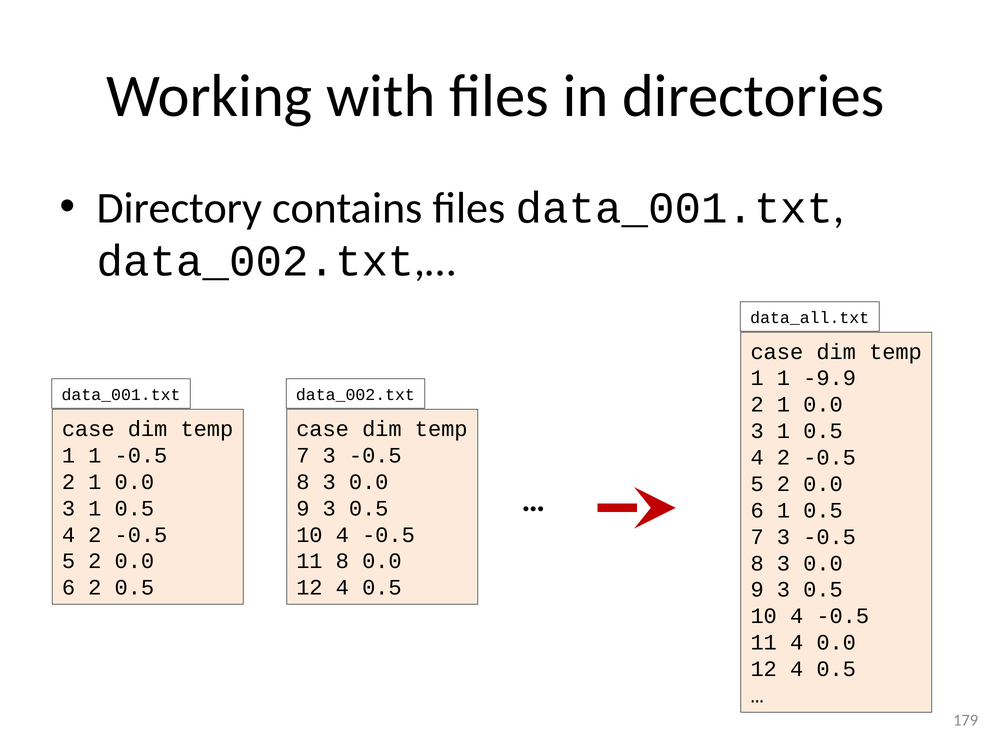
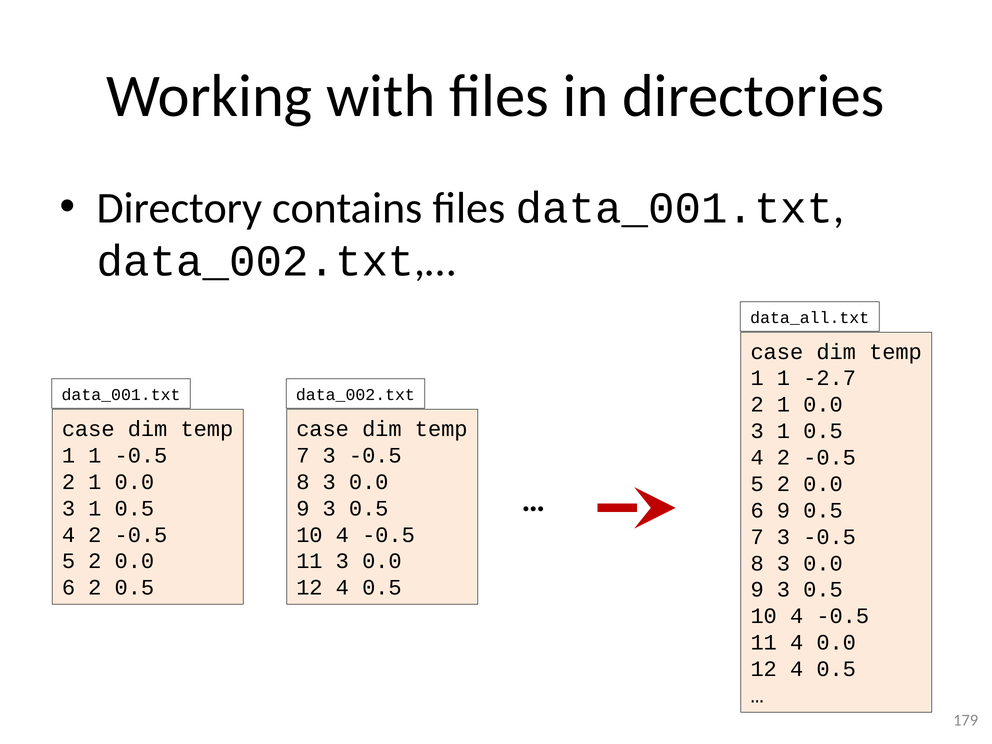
-9.9: -9.9 -> -2.7
6 1: 1 -> 9
11 8: 8 -> 3
